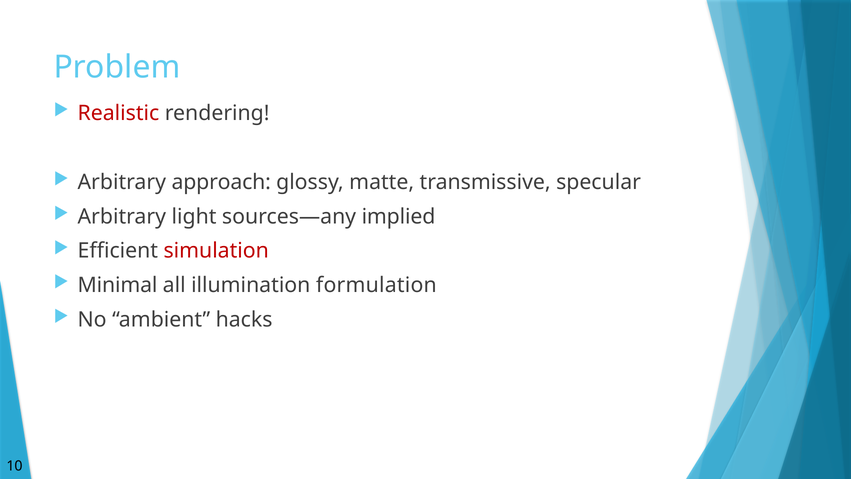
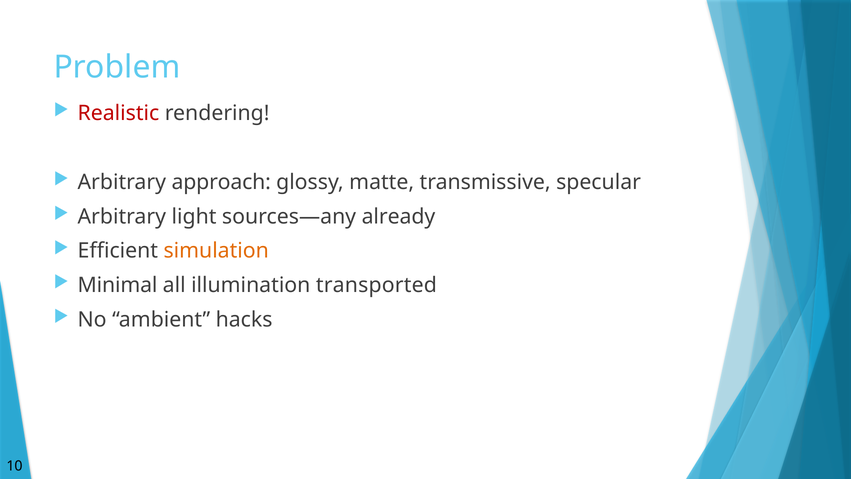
implied: implied -> already
simulation colour: red -> orange
formulation: formulation -> transported
